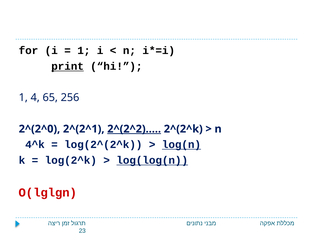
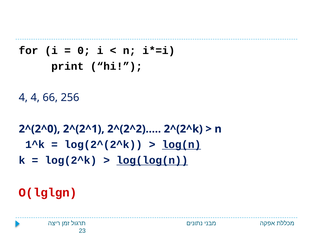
1 at (84, 51): 1 -> 0
print underline: present -> none
1 at (23, 98): 1 -> 4
65: 65 -> 66
2^(2^2)… underline: present -> none
4^k: 4^k -> 1^k
